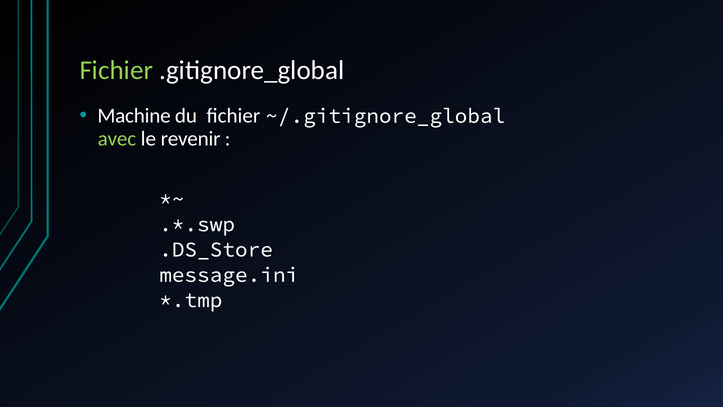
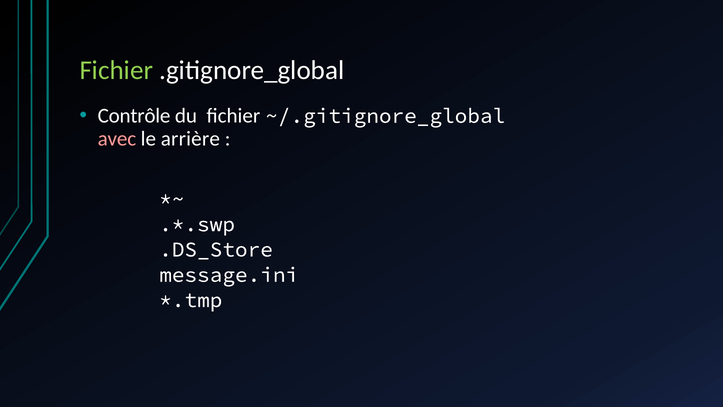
Machine: Machine -> Contrôle
avec colour: light green -> pink
revenir: revenir -> arrière
